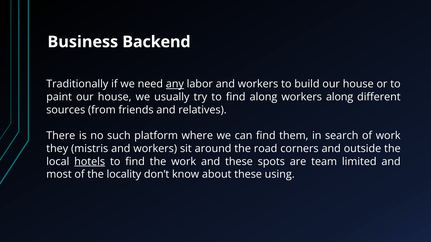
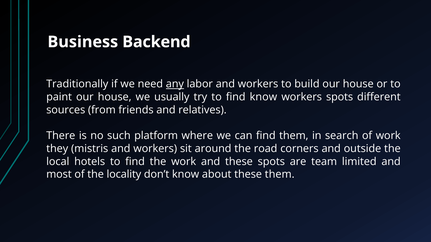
find along: along -> know
workers along: along -> spots
hotels underline: present -> none
these using: using -> them
